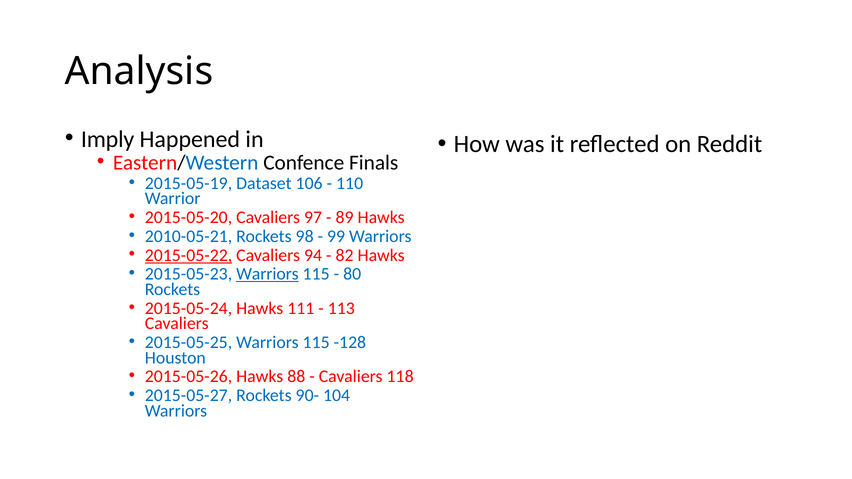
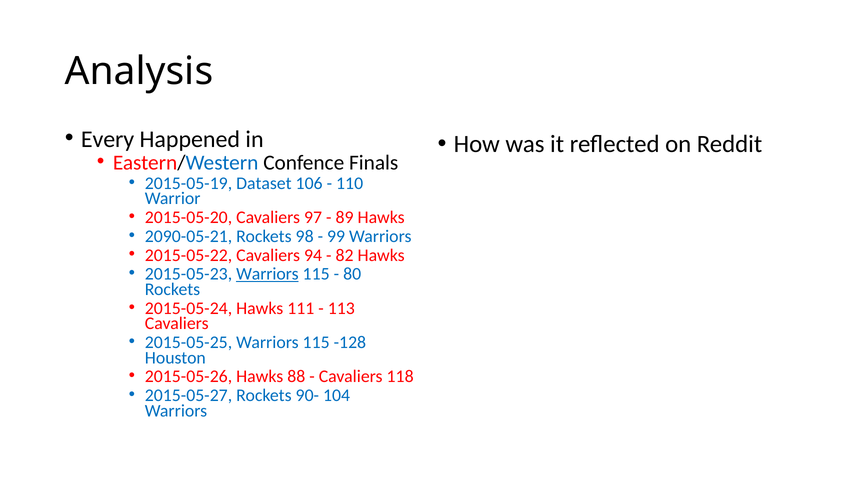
Imply: Imply -> Every
2010-05-21: 2010-05-21 -> 2090-05-21
2015-05-22 underline: present -> none
